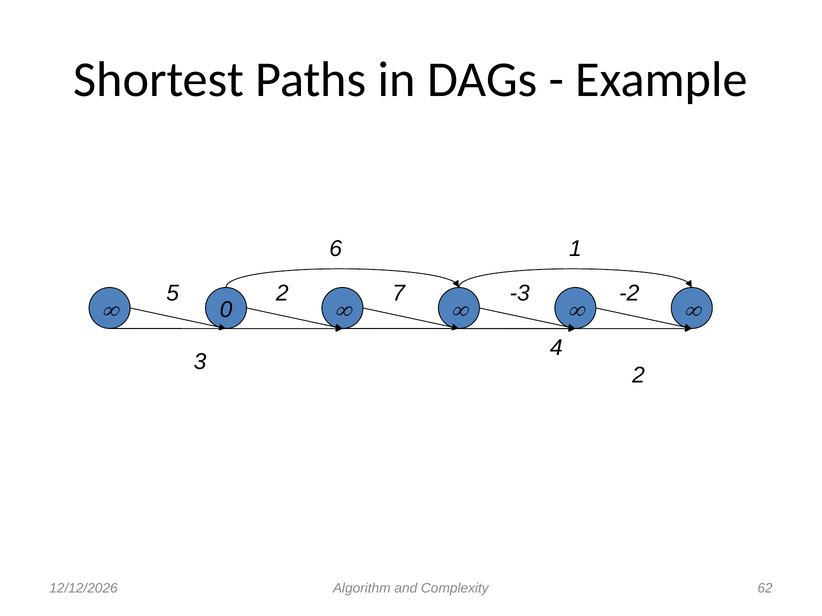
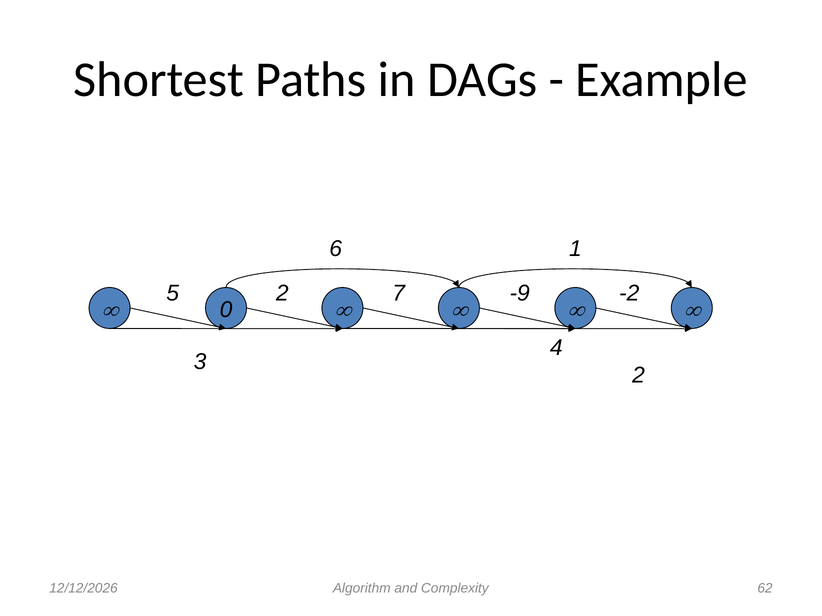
-3: -3 -> -9
